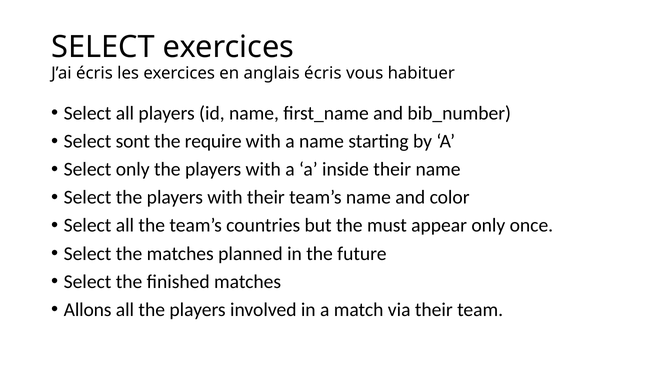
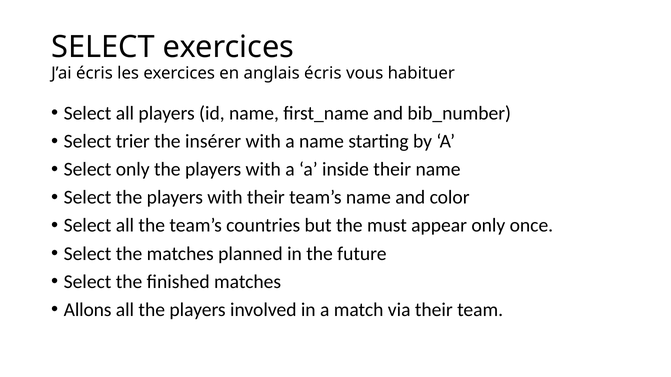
sont: sont -> trier
require: require -> insérer
